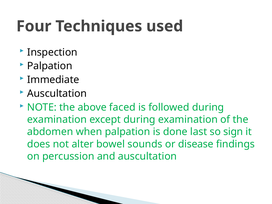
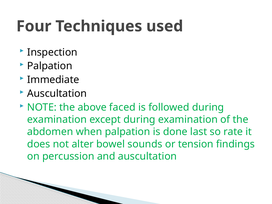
sign: sign -> rate
disease: disease -> tension
